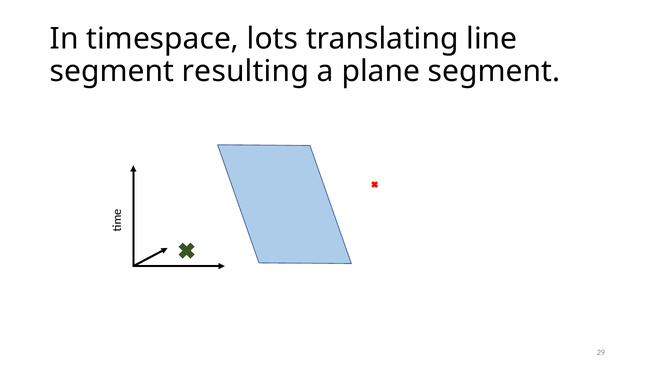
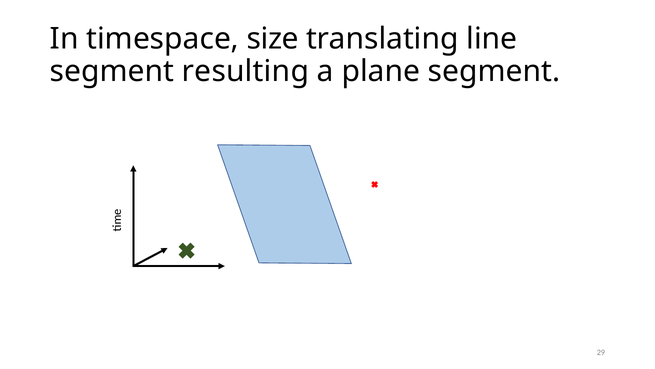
lots: lots -> size
